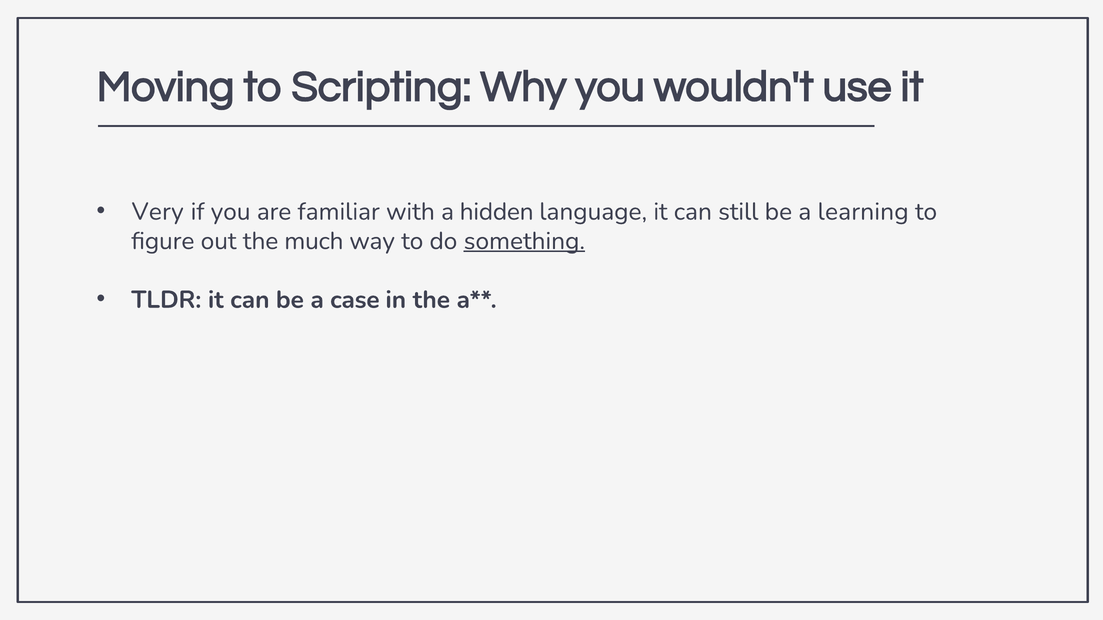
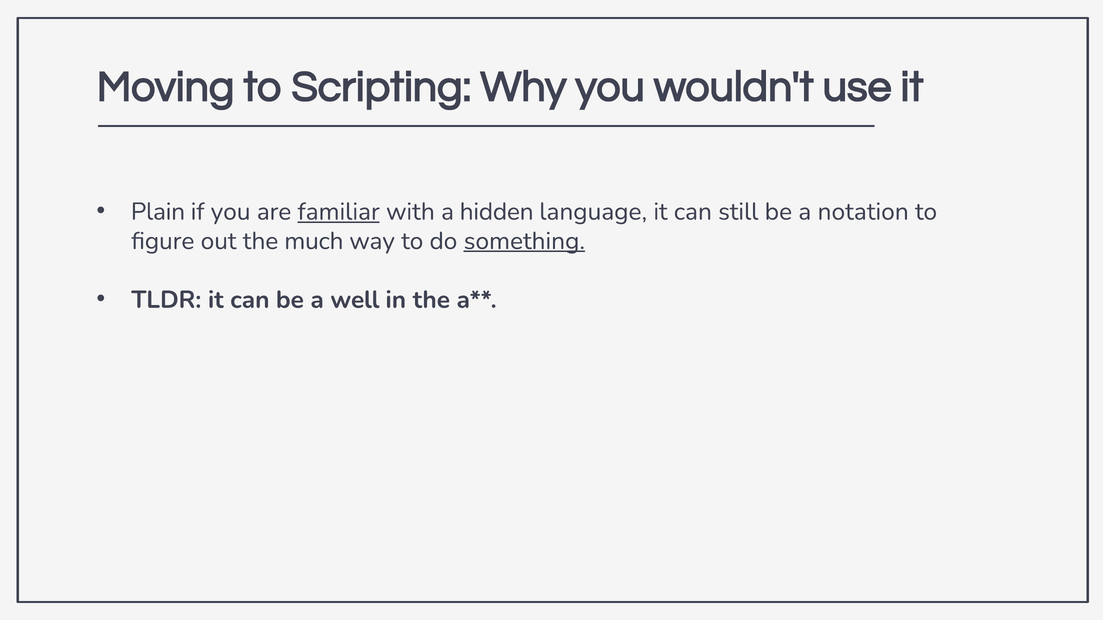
Very: Very -> Plain
familiar underline: none -> present
learning: learning -> notation
case: case -> well
